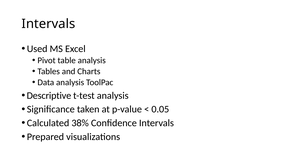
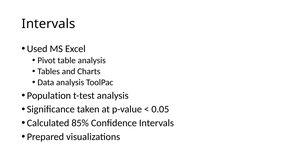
Descriptive: Descriptive -> Population
38%: 38% -> 85%
